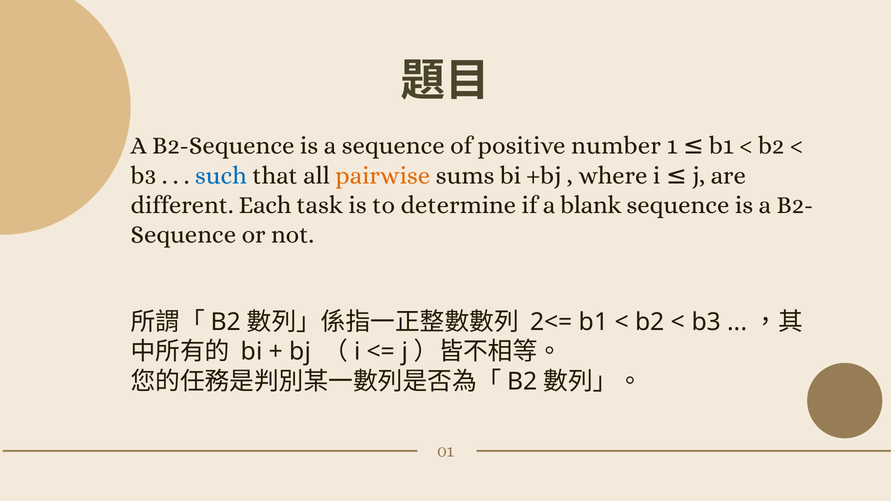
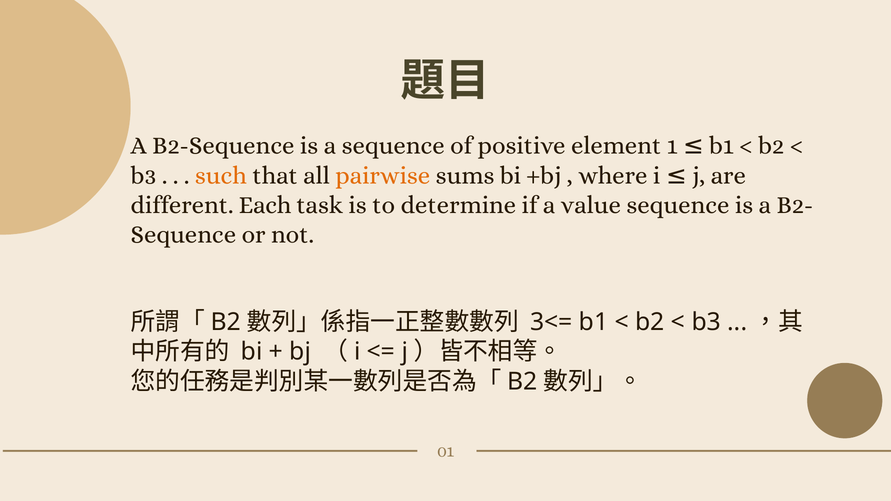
number: number -> element
such colour: blue -> orange
blank: blank -> value
2<=: 2<= -> 3<=
